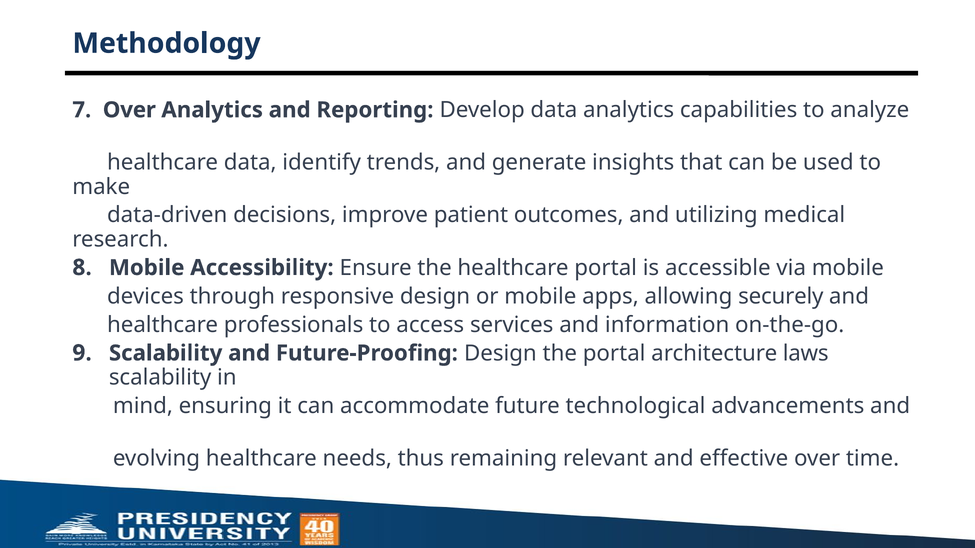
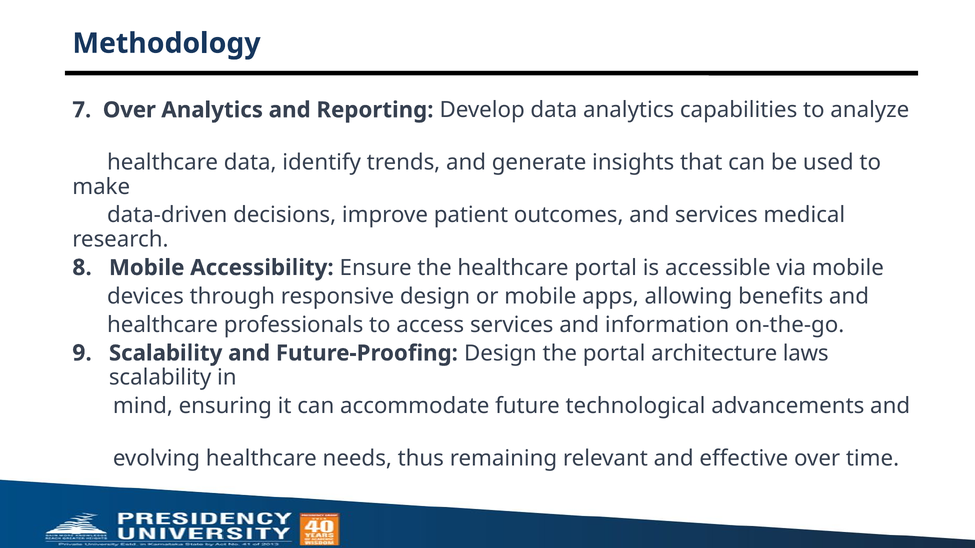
and utilizing: utilizing -> services
securely: securely -> benefits
